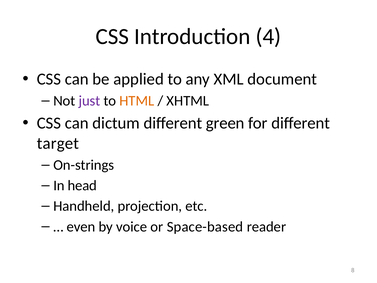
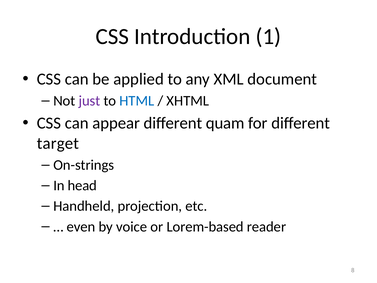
4: 4 -> 1
HTML colour: orange -> blue
dictum: dictum -> appear
green: green -> quam
Space-based: Space-based -> Lorem-based
